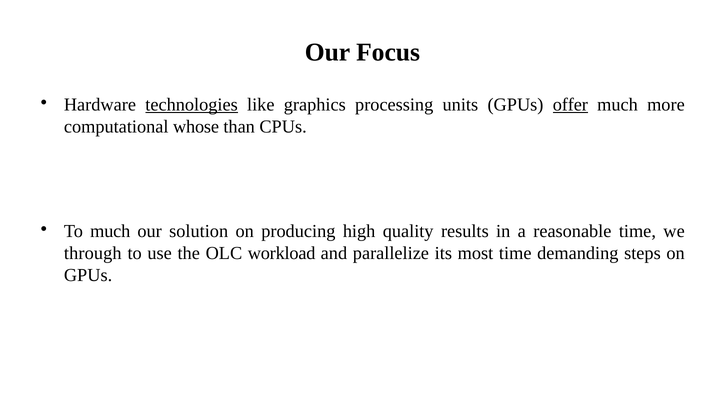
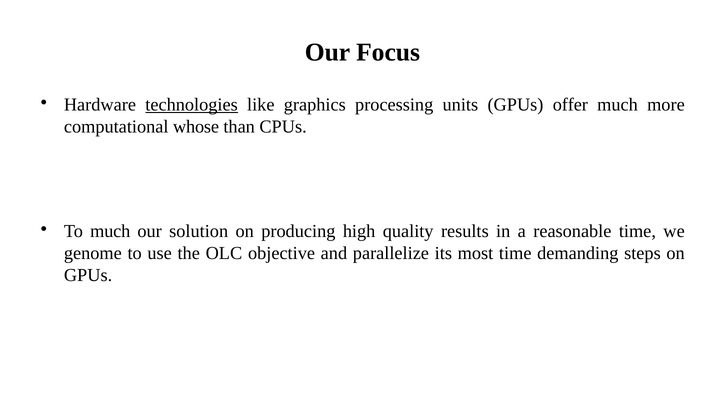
offer underline: present -> none
through: through -> genome
workload: workload -> objective
